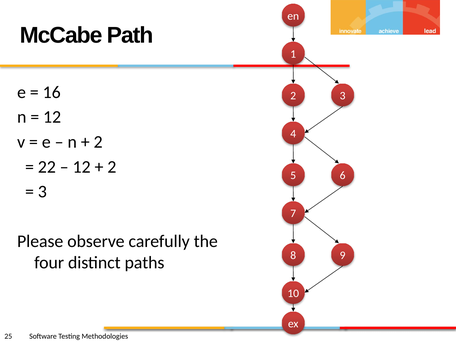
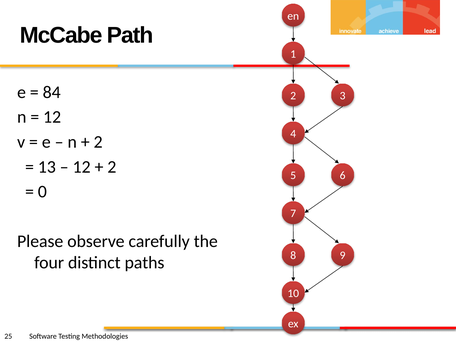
16: 16 -> 84
22: 22 -> 13
3 at (42, 192): 3 -> 0
